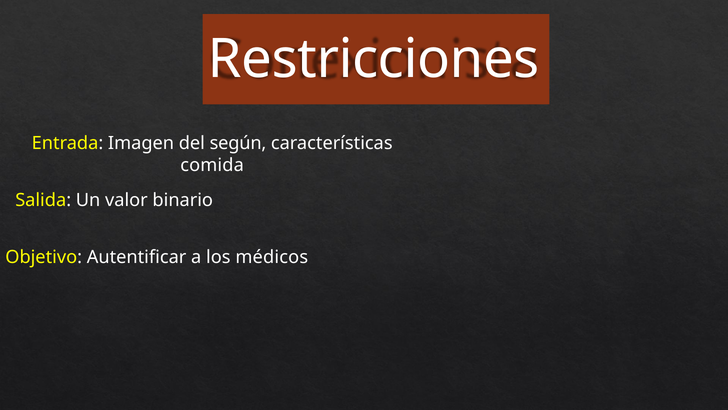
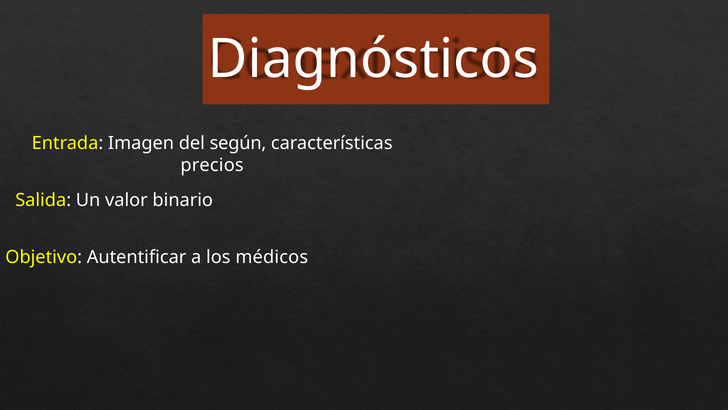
Restricciones: Restricciones -> Diagnósticos
comida: comida -> precios
